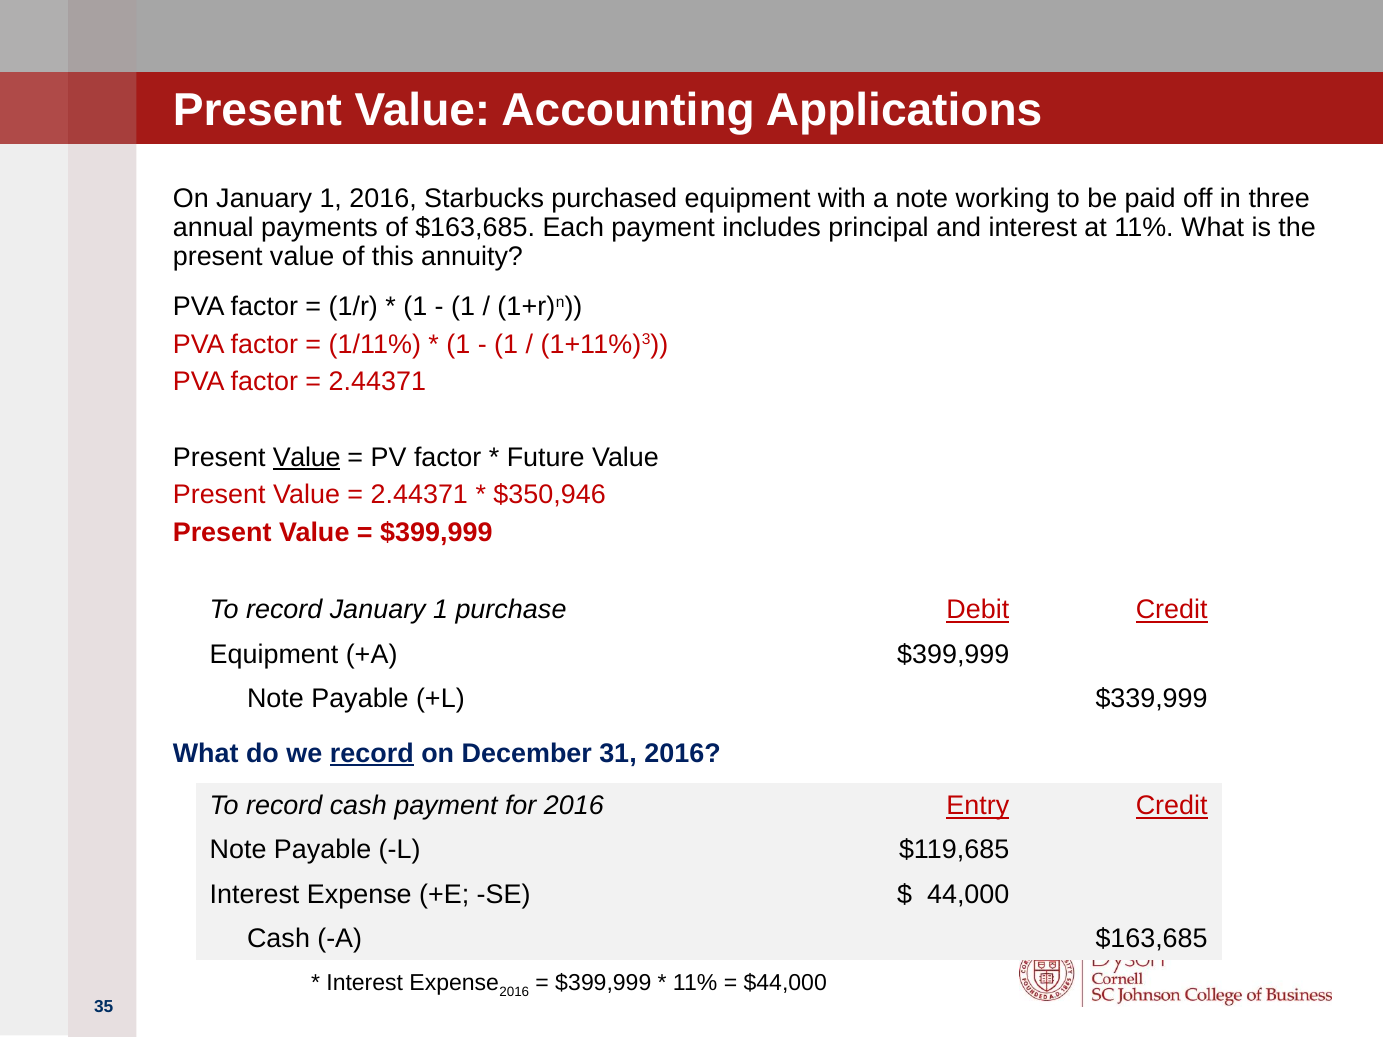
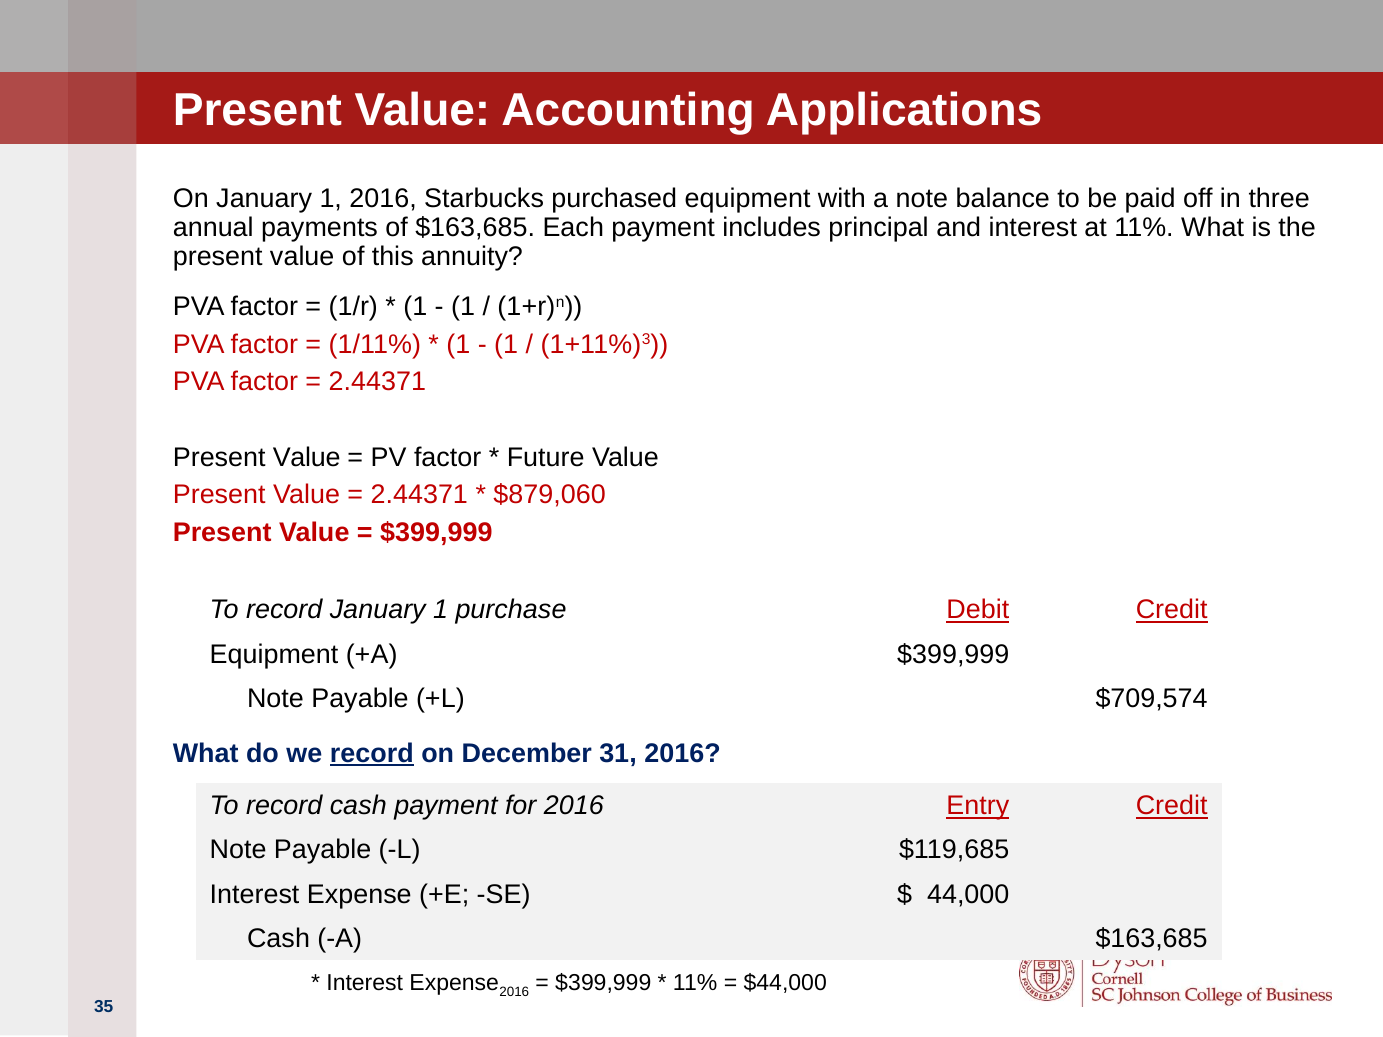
working: working -> balance
Value at (307, 457) underline: present -> none
$350,946: $350,946 -> $879,060
$339,999: $339,999 -> $709,574
